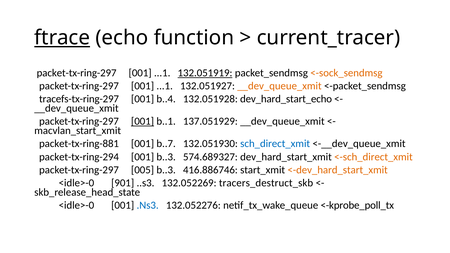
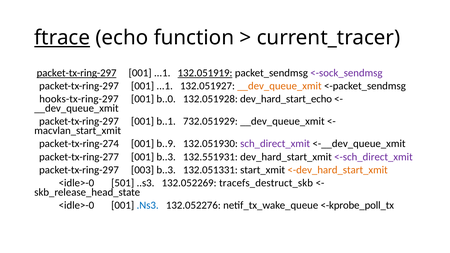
packet-tx-ring-297 at (77, 73) underline: none -> present
<-sock_sendmsg colour: orange -> purple
tracefs-tx-ring-297: tracefs-tx-ring-297 -> hooks-tx-ring-297
b..4: b..4 -> b..0
001 at (143, 121) underline: present -> none
137.051929: 137.051929 -> 732.051929
packet-tx-ring-881: packet-tx-ring-881 -> packet-tx-ring-274
b..7: b..7 -> b..9
sch_direct_xmit colour: blue -> purple
packet-tx-ring-294: packet-tx-ring-294 -> packet-tx-ring-277
574.689327: 574.689327 -> 132.551931
<-sch_direct_xmit colour: orange -> purple
005: 005 -> 003
416.886746: 416.886746 -> 132.051331
901: 901 -> 501
tracers_destruct_skb: tracers_destruct_skb -> tracefs_destruct_skb
